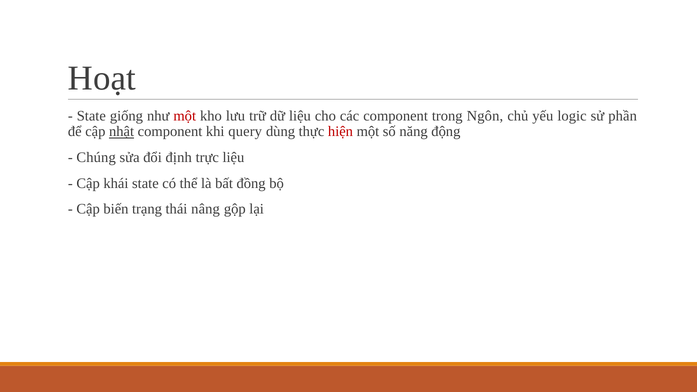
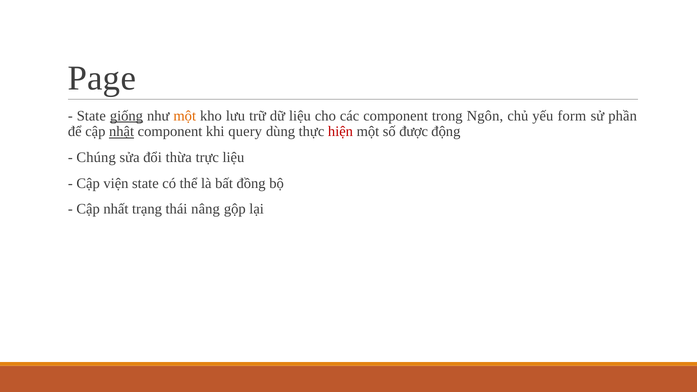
Hoạt: Hoạt -> Page
giống underline: none -> present
một at (185, 116) colour: red -> orange
logic: logic -> form
năng: năng -> được
định: định -> thừa
khái: khái -> viện
biến: biến -> nhất
